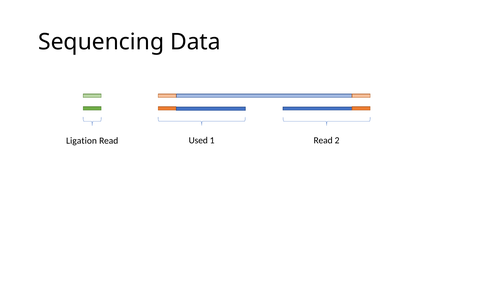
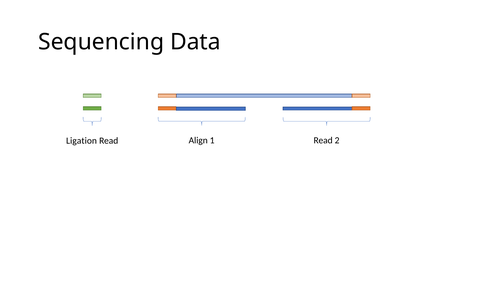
Used: Used -> Align
